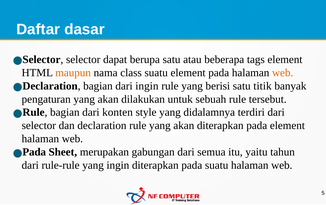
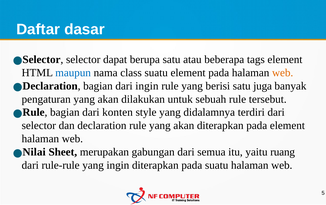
maupun colour: orange -> blue
titik: titik -> juga
Pada at (34, 152): Pada -> Nilai
tahun: tahun -> ruang
